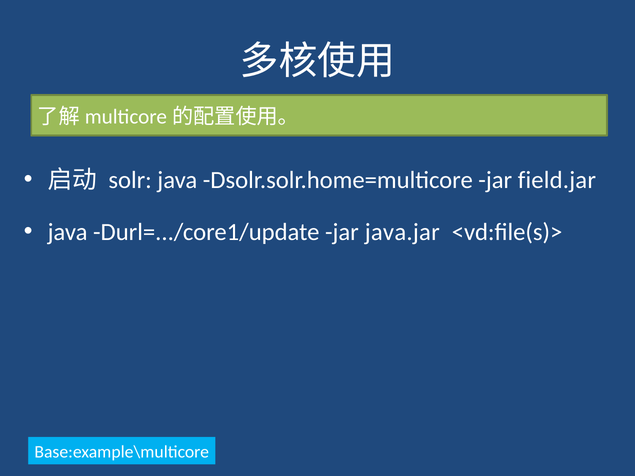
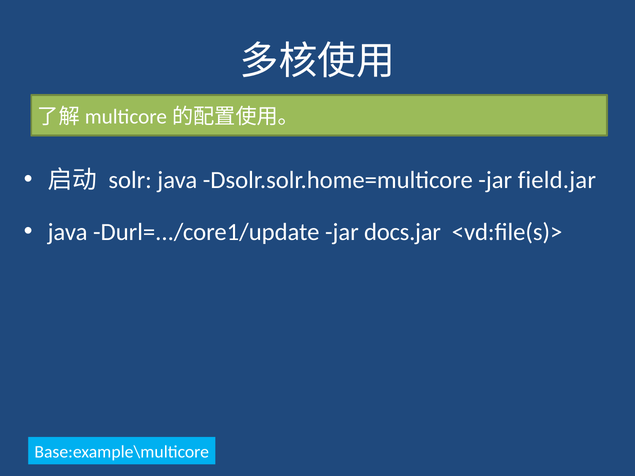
java.jar: java.jar -> docs.jar
